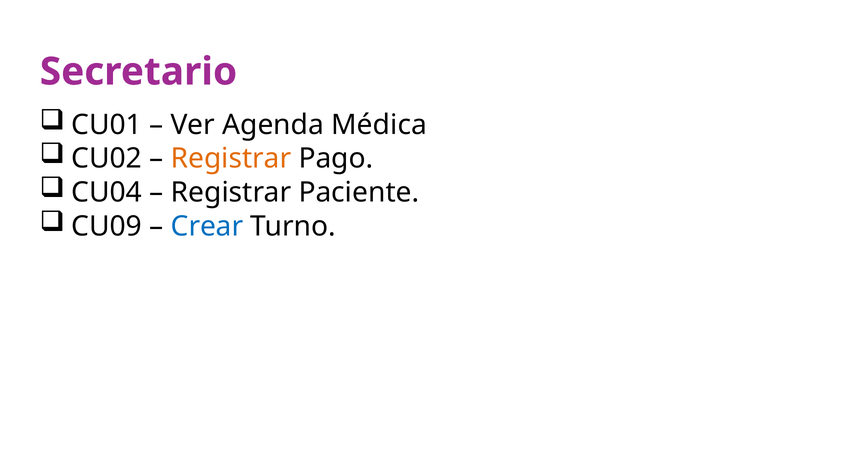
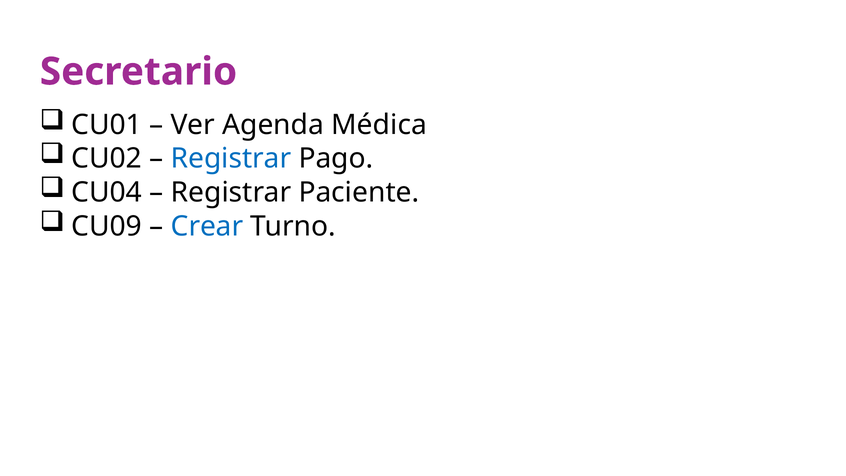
Registrar at (231, 159) colour: orange -> blue
